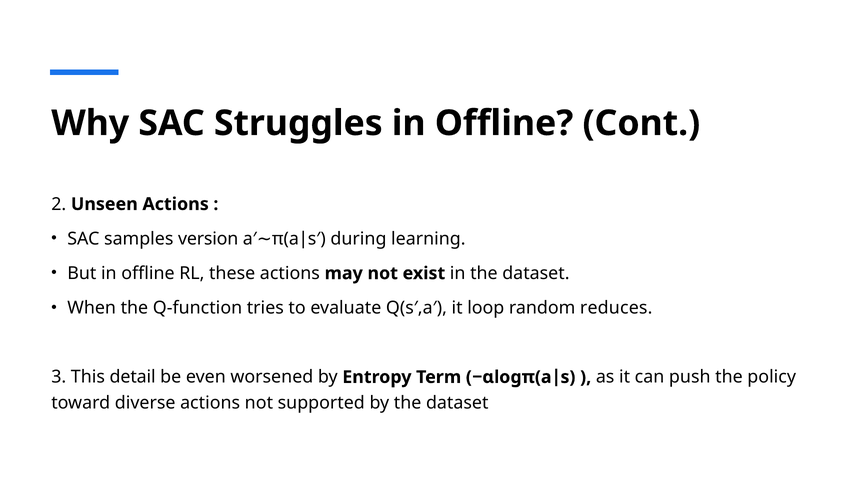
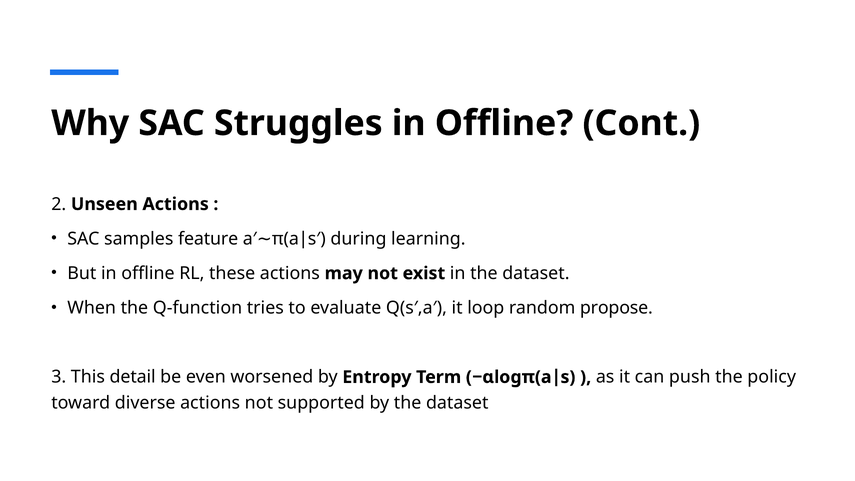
version: version -> feature
reduces: reduces -> propose
